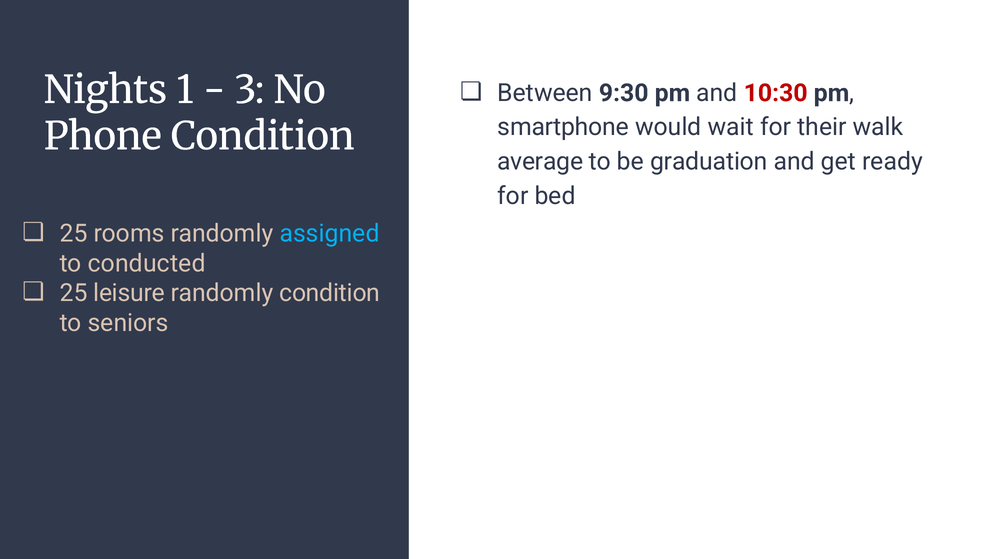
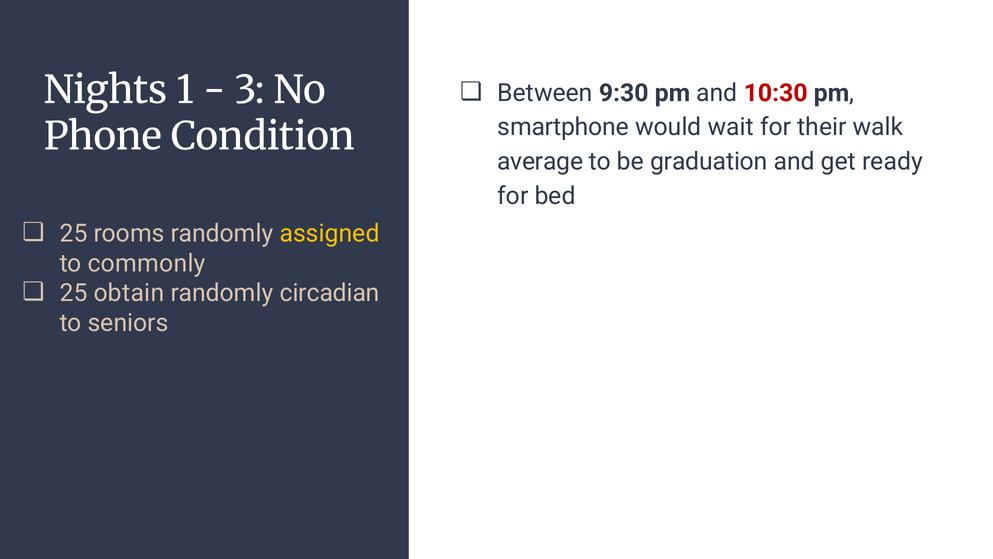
assigned colour: light blue -> yellow
conducted: conducted -> commonly
leisure: leisure -> obtain
randomly condition: condition -> circadian
